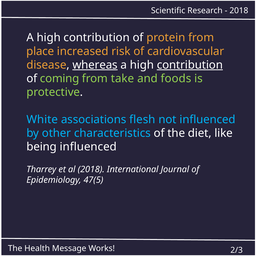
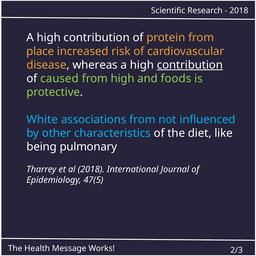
whereas underline: present -> none
coming: coming -> caused
from take: take -> high
associations flesh: flesh -> from
being influenced: influenced -> pulmonary
